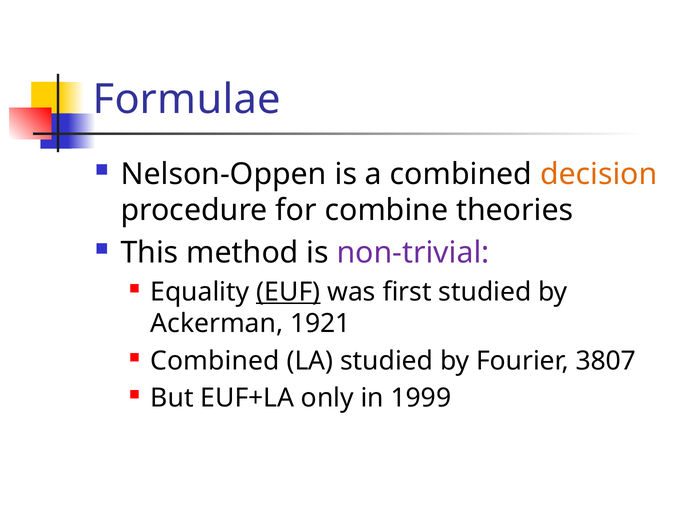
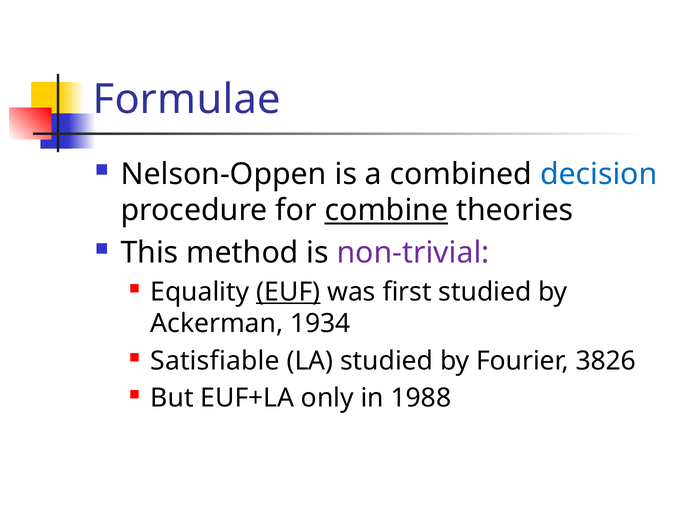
decision colour: orange -> blue
combine underline: none -> present
1921: 1921 -> 1934
Combined at (215, 361): Combined -> Satisfiable
3807: 3807 -> 3826
1999: 1999 -> 1988
